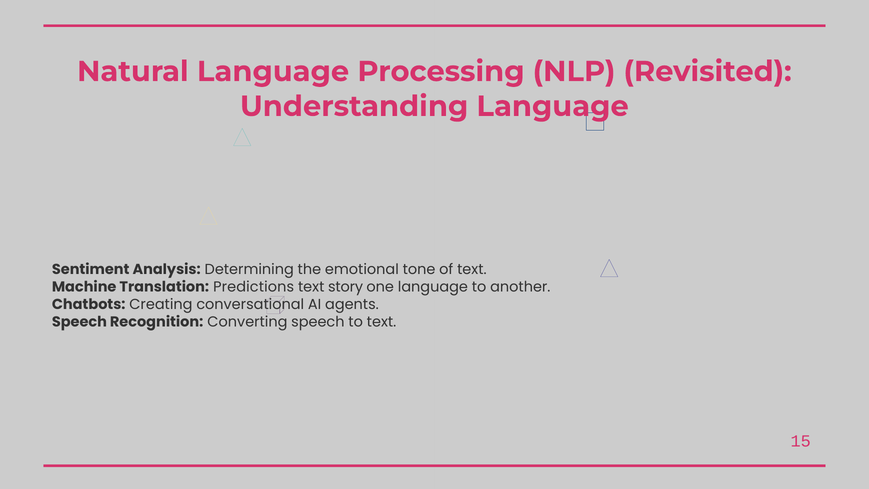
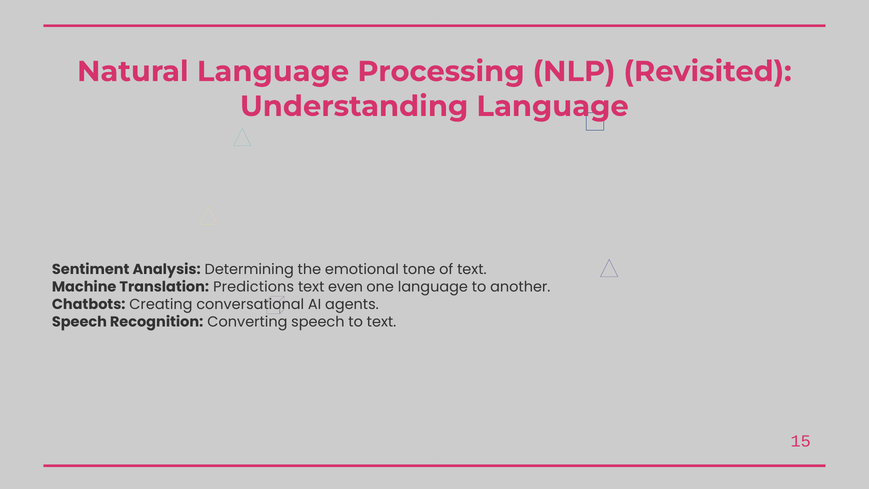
story: story -> even
